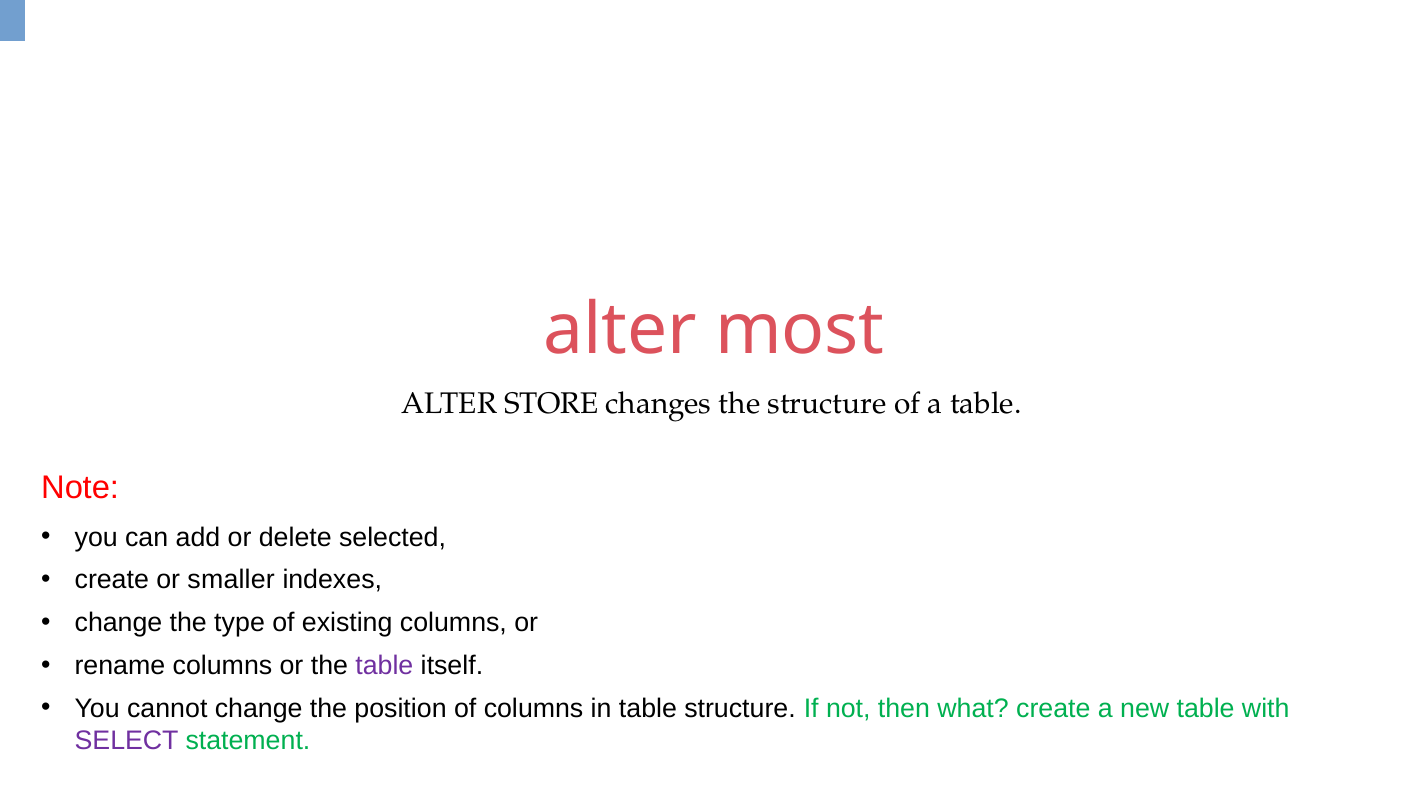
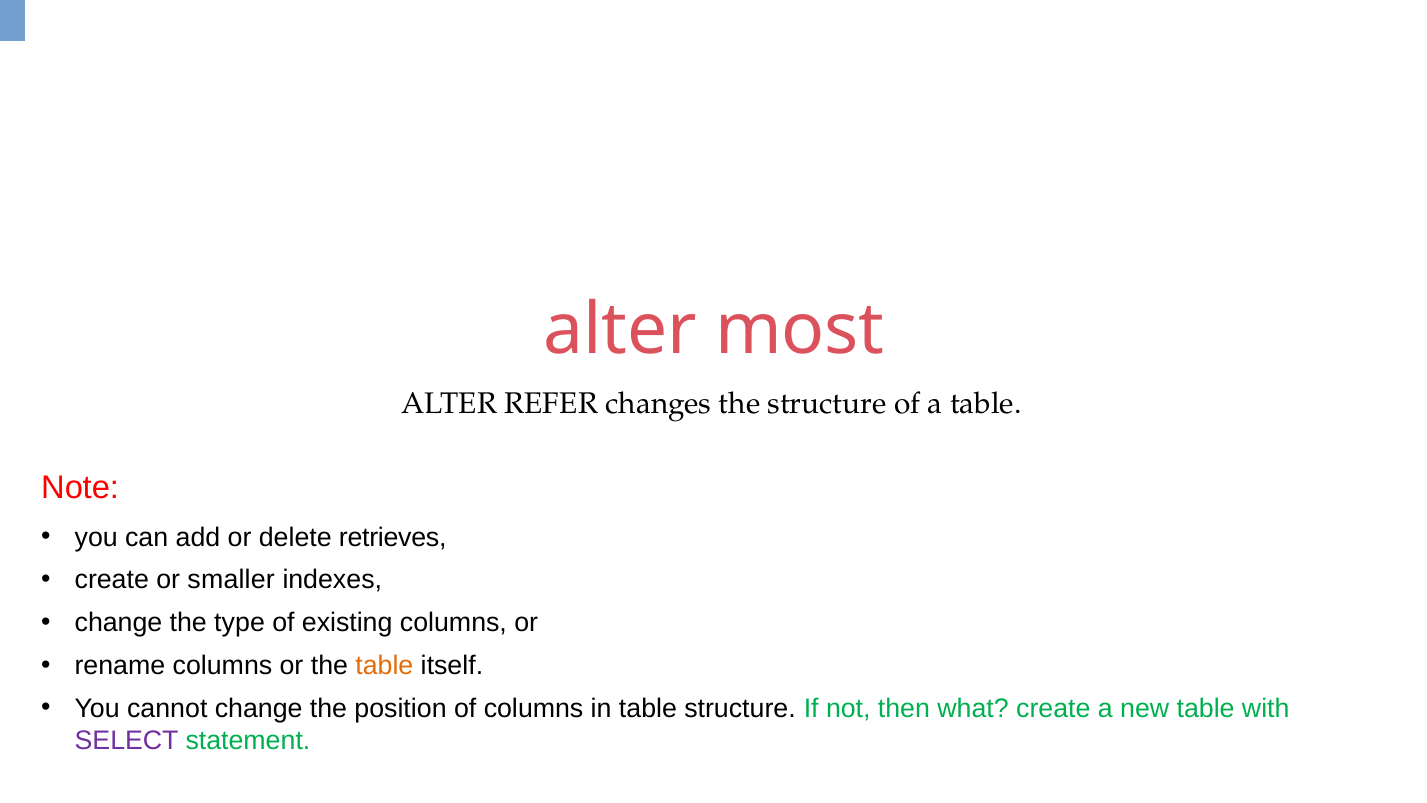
STORE: STORE -> REFER
selected: selected -> retrieves
table at (384, 665) colour: purple -> orange
